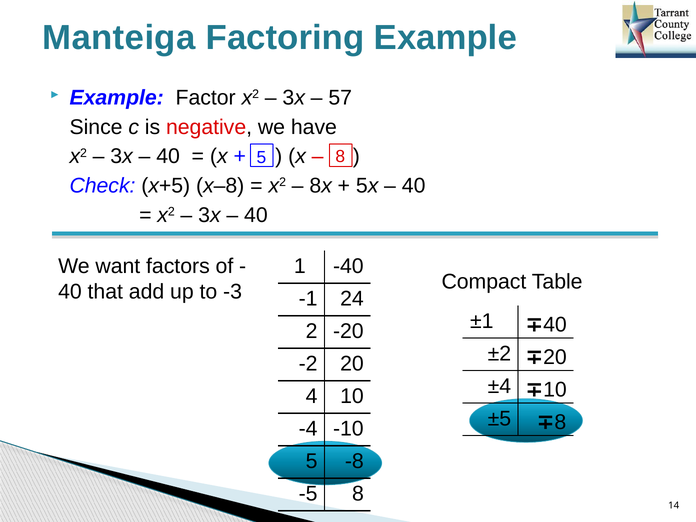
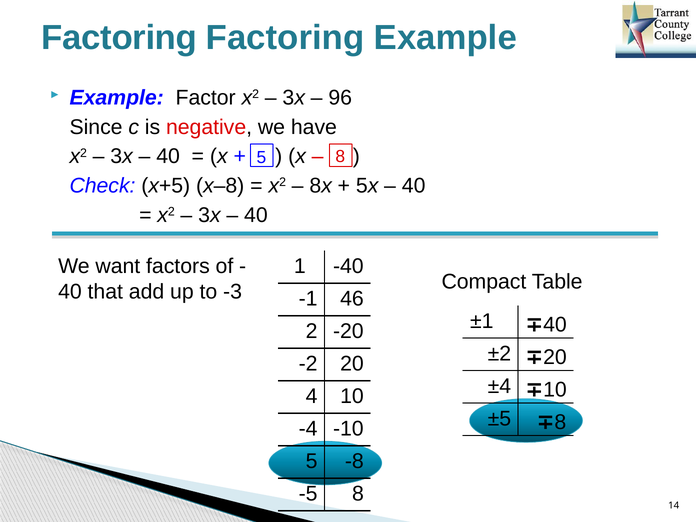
Manteiga at (119, 38): Manteiga -> Factoring
57: 57 -> 96
24: 24 -> 46
